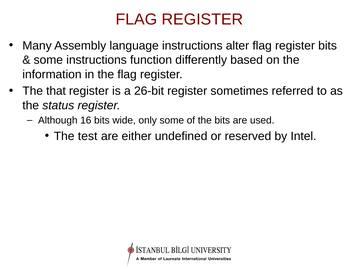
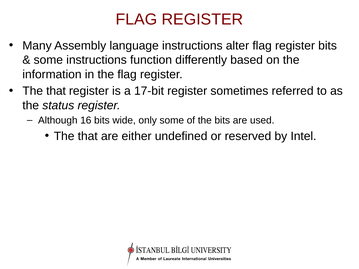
26-bit: 26-bit -> 17-bit
test at (88, 136): test -> that
